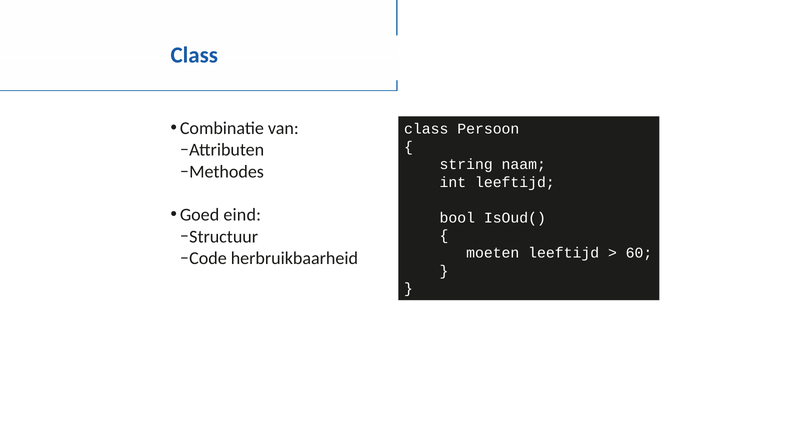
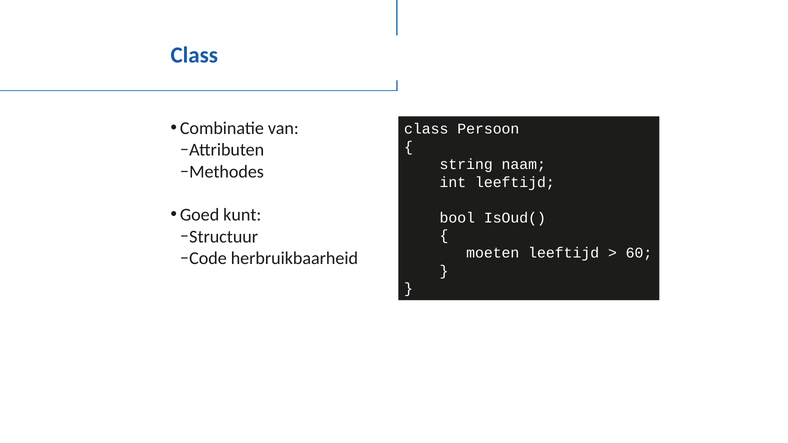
eind: eind -> kunt
